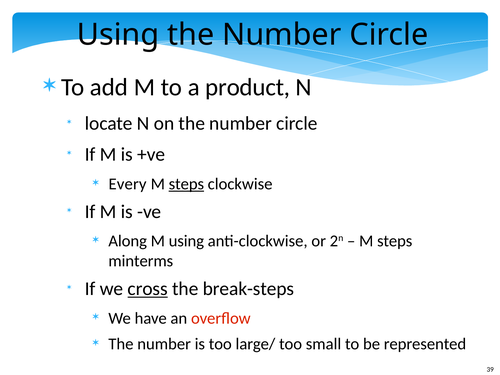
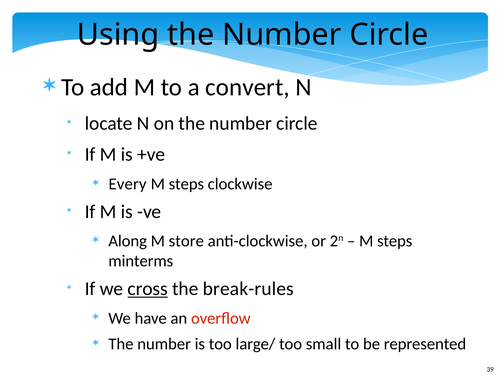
product: product -> convert
steps at (186, 184) underline: present -> none
M using: using -> store
break-steps: break-steps -> break-rules
